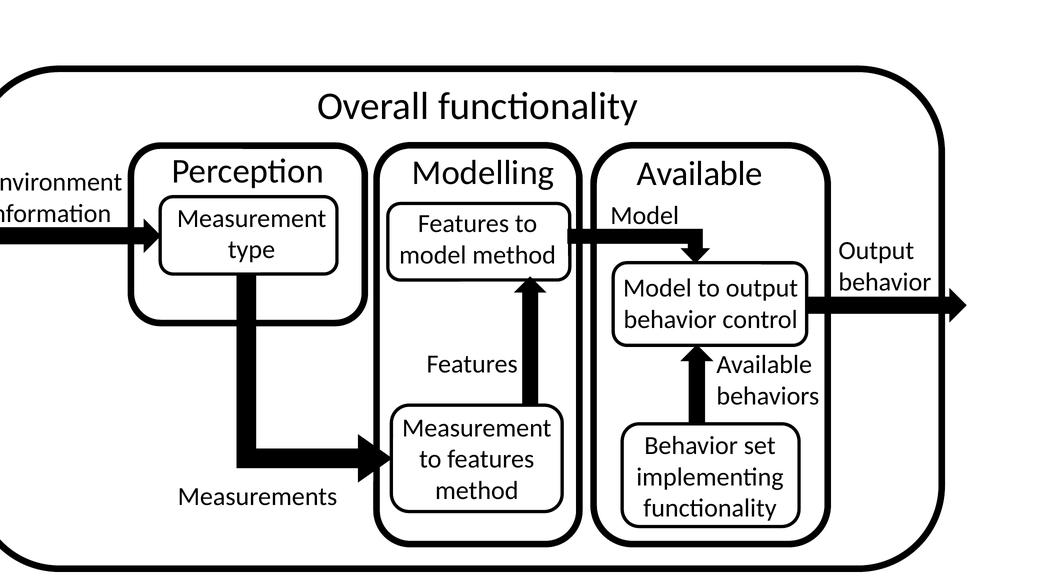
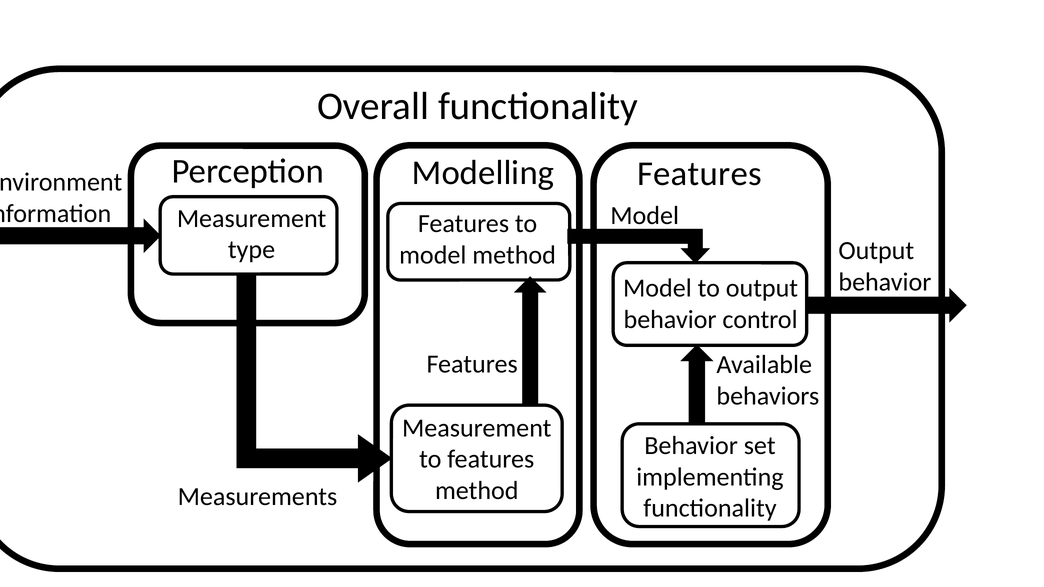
Modelling Available: Available -> Features
